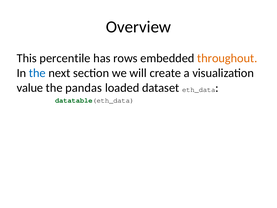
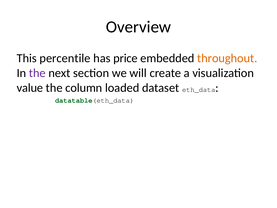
rows: rows -> price
the at (37, 73) colour: blue -> purple
pandas: pandas -> column
